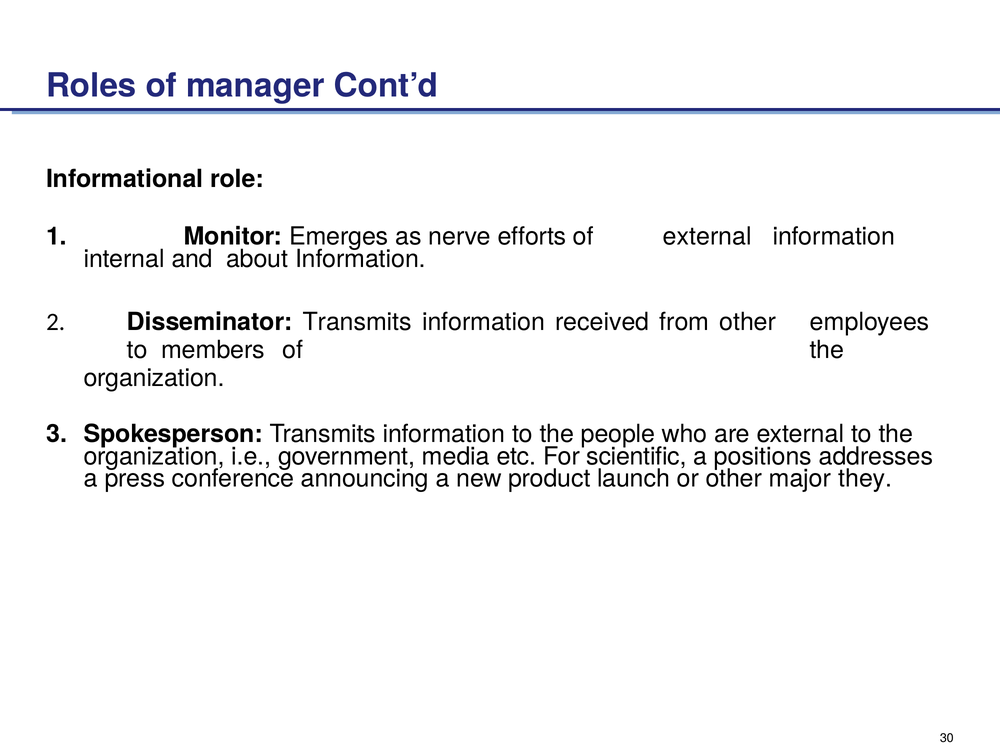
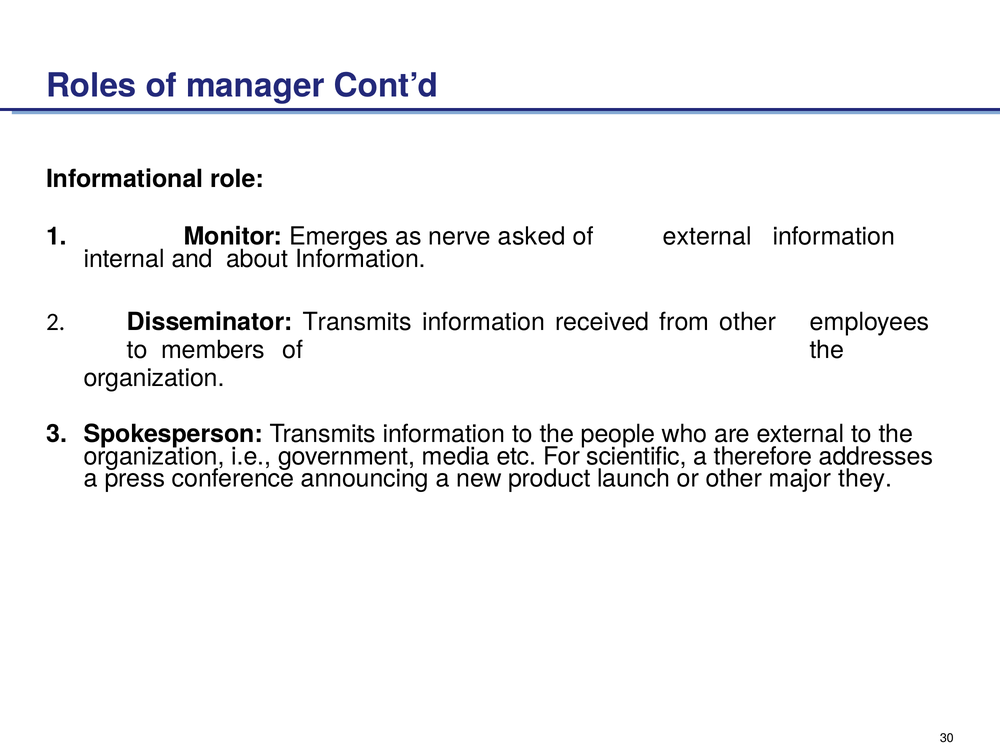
efforts: efforts -> asked
positions: positions -> therefore
